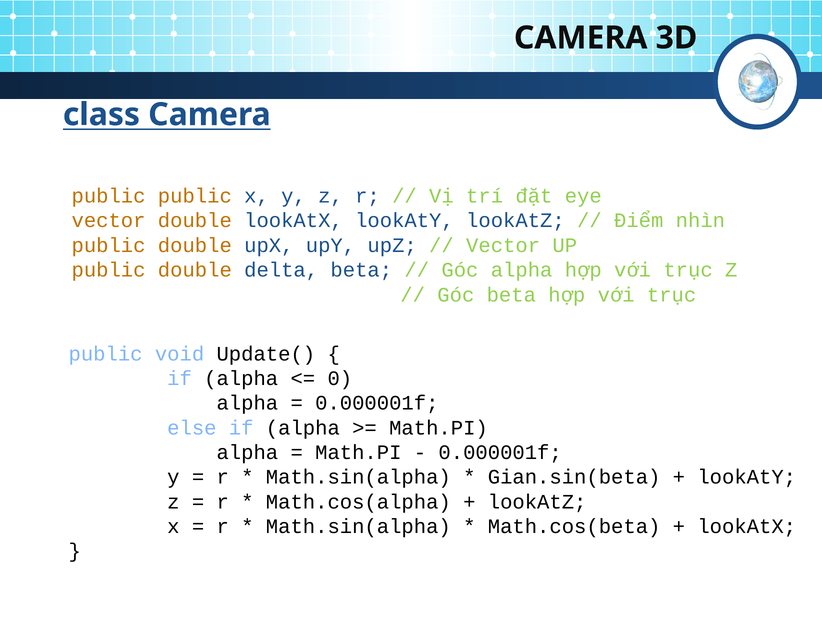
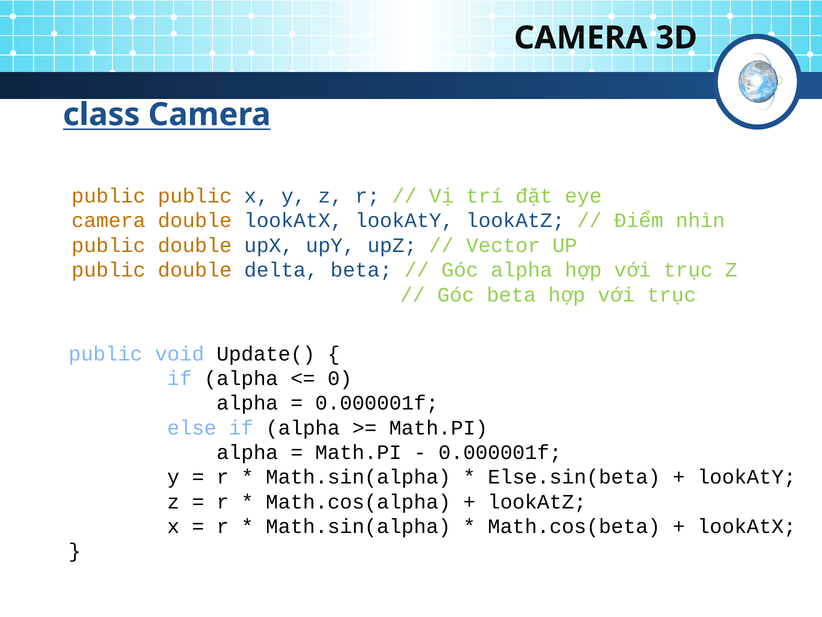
vector at (109, 221): vector -> camera
Gian.sin(beta: Gian.sin(beta -> Else.sin(beta
